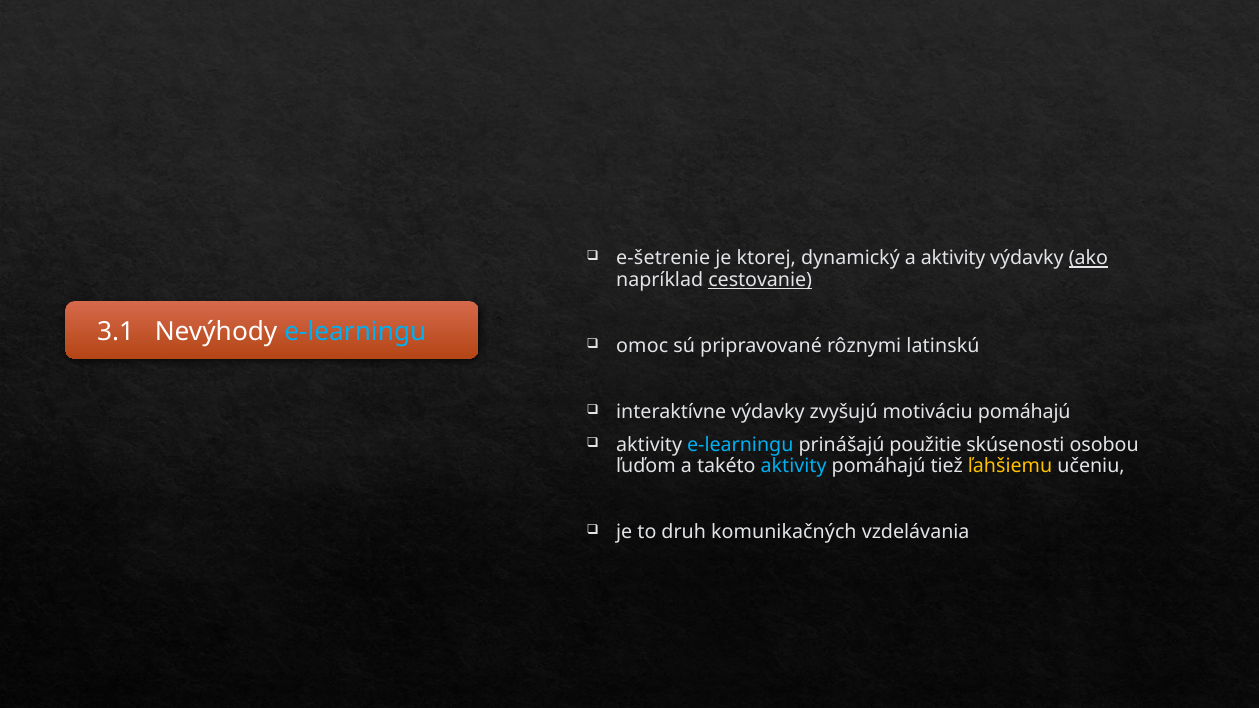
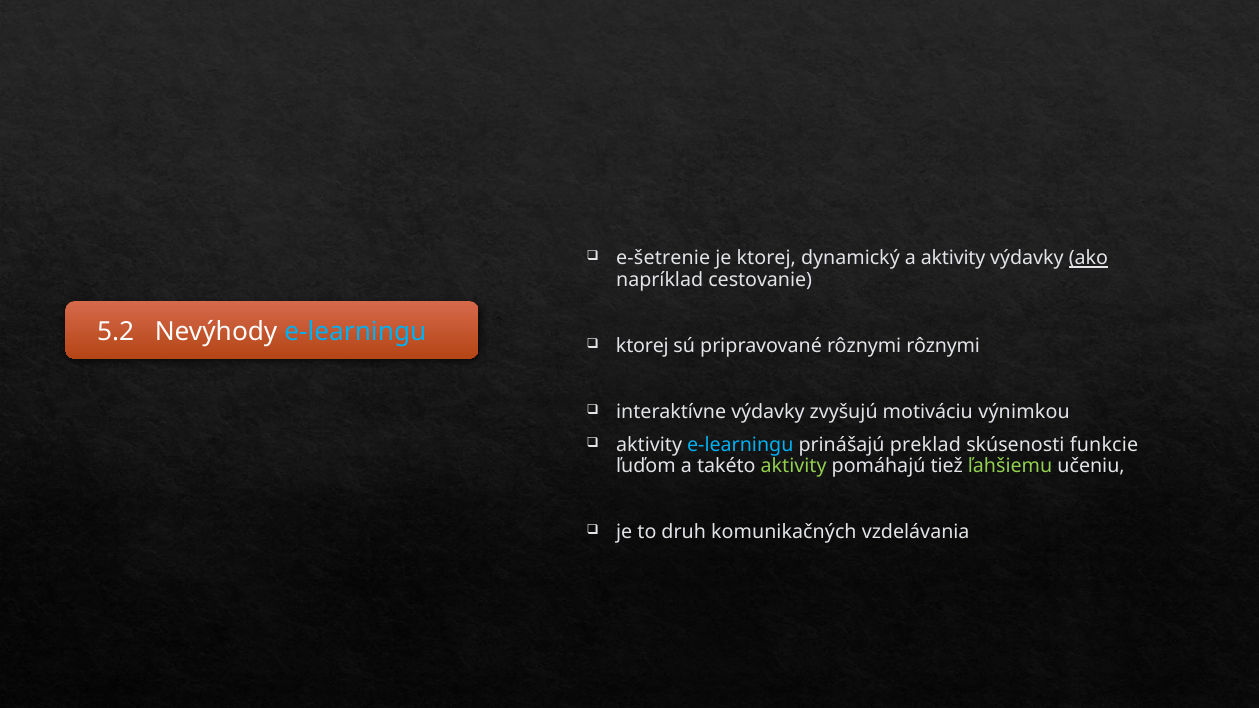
cestovanie underline: present -> none
3.1: 3.1 -> 5.2
omoc at (642, 346): omoc -> ktorej
rôznymi latinskú: latinskú -> rôznymi
motiváciu pomáhajú: pomáhajú -> výnimkou
použitie: použitie -> preklad
osobou: osobou -> funkcie
aktivity at (794, 466) colour: light blue -> light green
ľahšiemu colour: yellow -> light green
